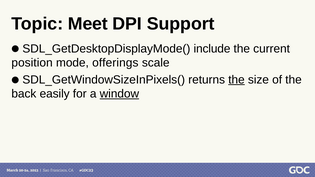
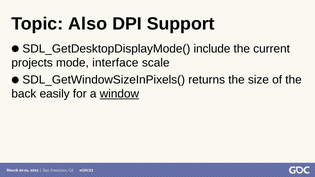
Meet: Meet -> Also
position: position -> projects
offerings: offerings -> interface
the at (236, 80) underline: present -> none
